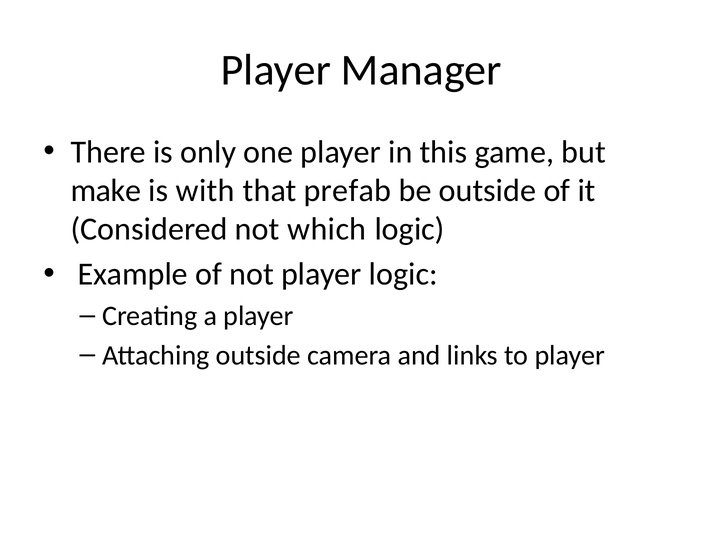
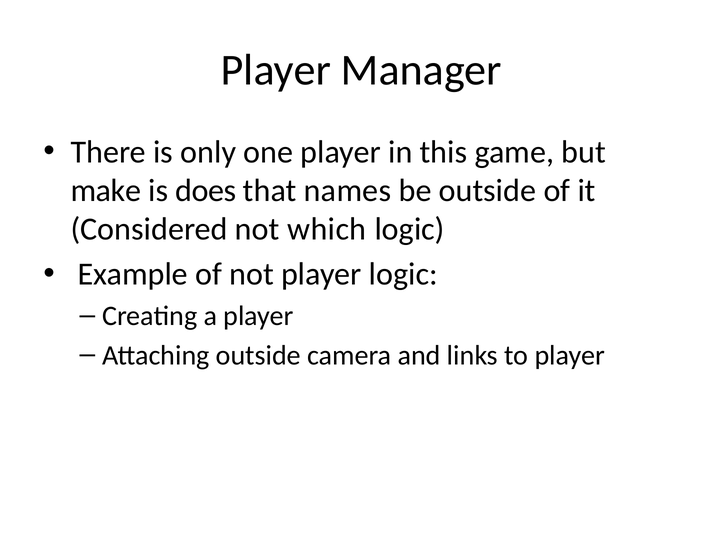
with: with -> does
prefab: prefab -> names
